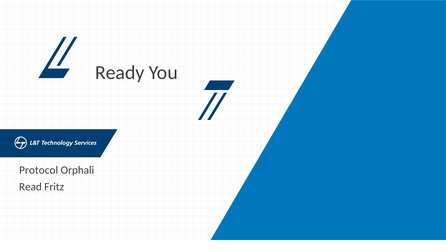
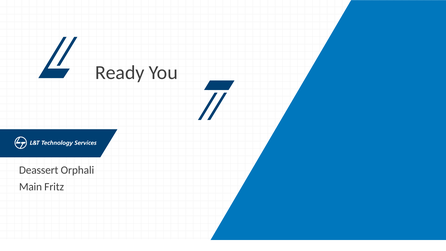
Protocol: Protocol -> Deassert
Read: Read -> Main
